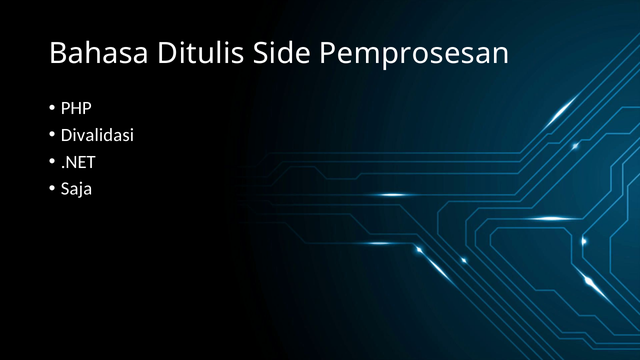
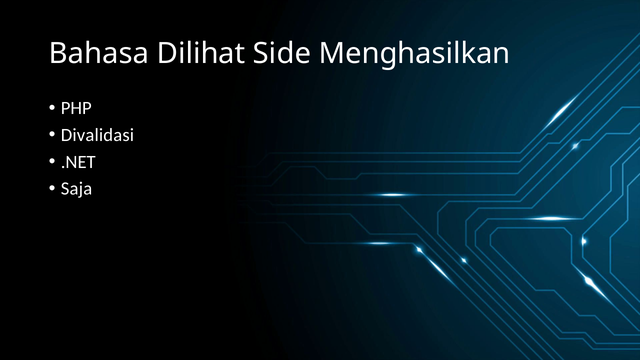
Ditulis: Ditulis -> Dilihat
Pemprosesan: Pemprosesan -> Menghasilkan
